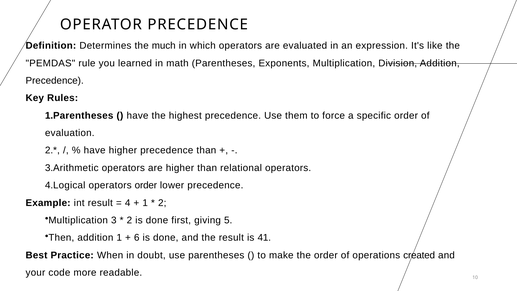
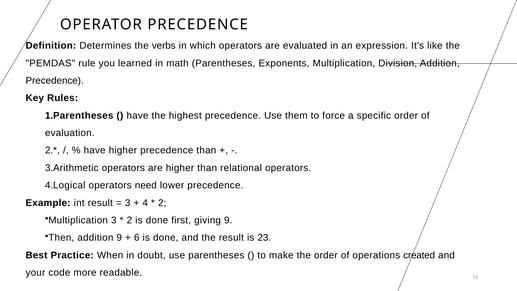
much: much -> verbs
operators order: order -> need
4 at (128, 203): 4 -> 3
1 at (145, 203): 1 -> 4
giving 5: 5 -> 9
addition 1: 1 -> 9
41: 41 -> 23
